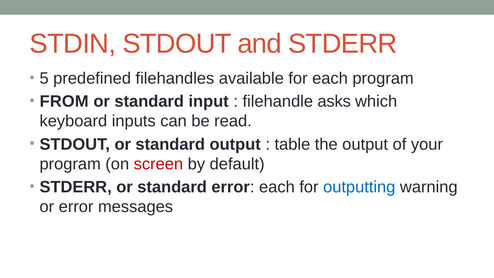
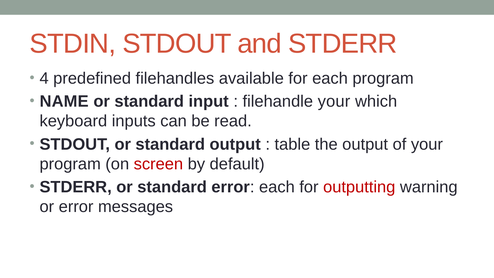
5: 5 -> 4
FROM: FROM -> NAME
filehandle asks: asks -> your
outputting colour: blue -> red
